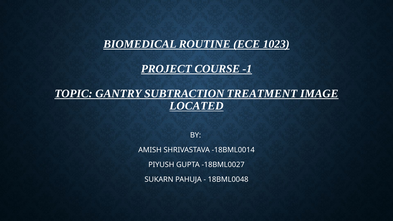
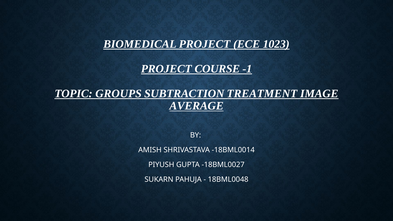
BIOMEDICAL ROUTINE: ROUTINE -> PROJECT
GANTRY: GANTRY -> GROUPS
LOCATED: LOCATED -> AVERAGE
